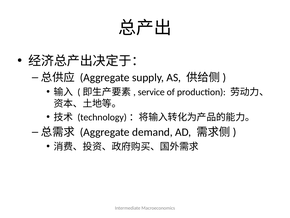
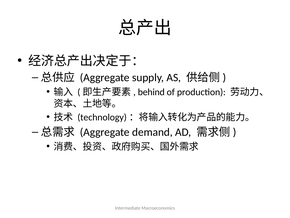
service: service -> behind
